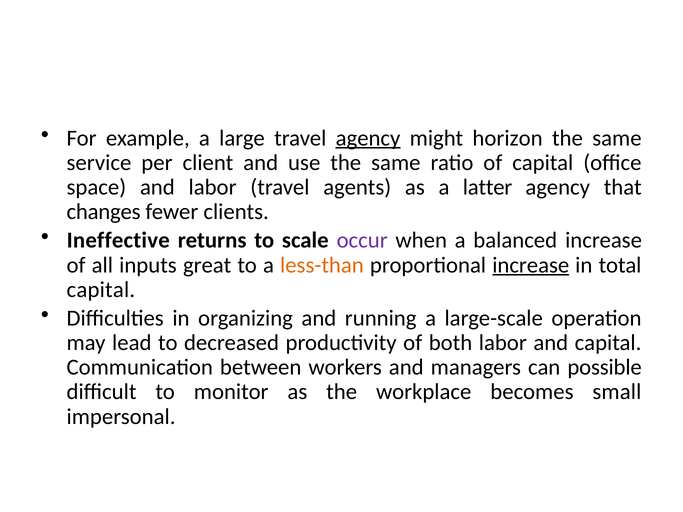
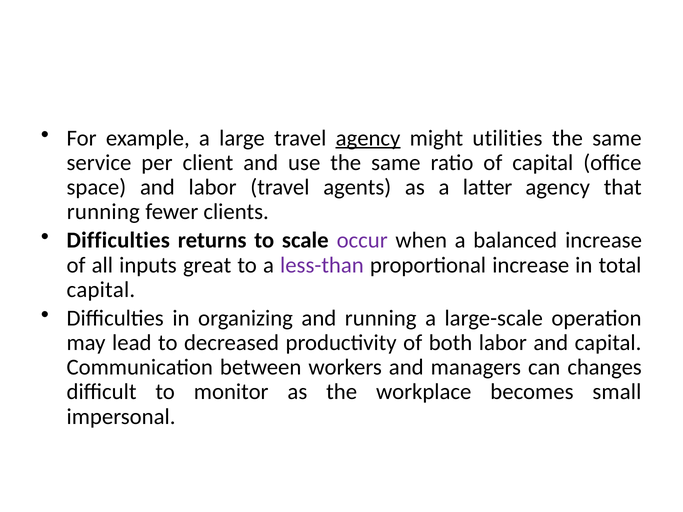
horizon: horizon -> utilities
changes at (104, 212): changes -> running
Ineffective at (118, 241): Ineffective -> Difficulties
less-than colour: orange -> purple
increase at (531, 265) underline: present -> none
possible: possible -> changes
